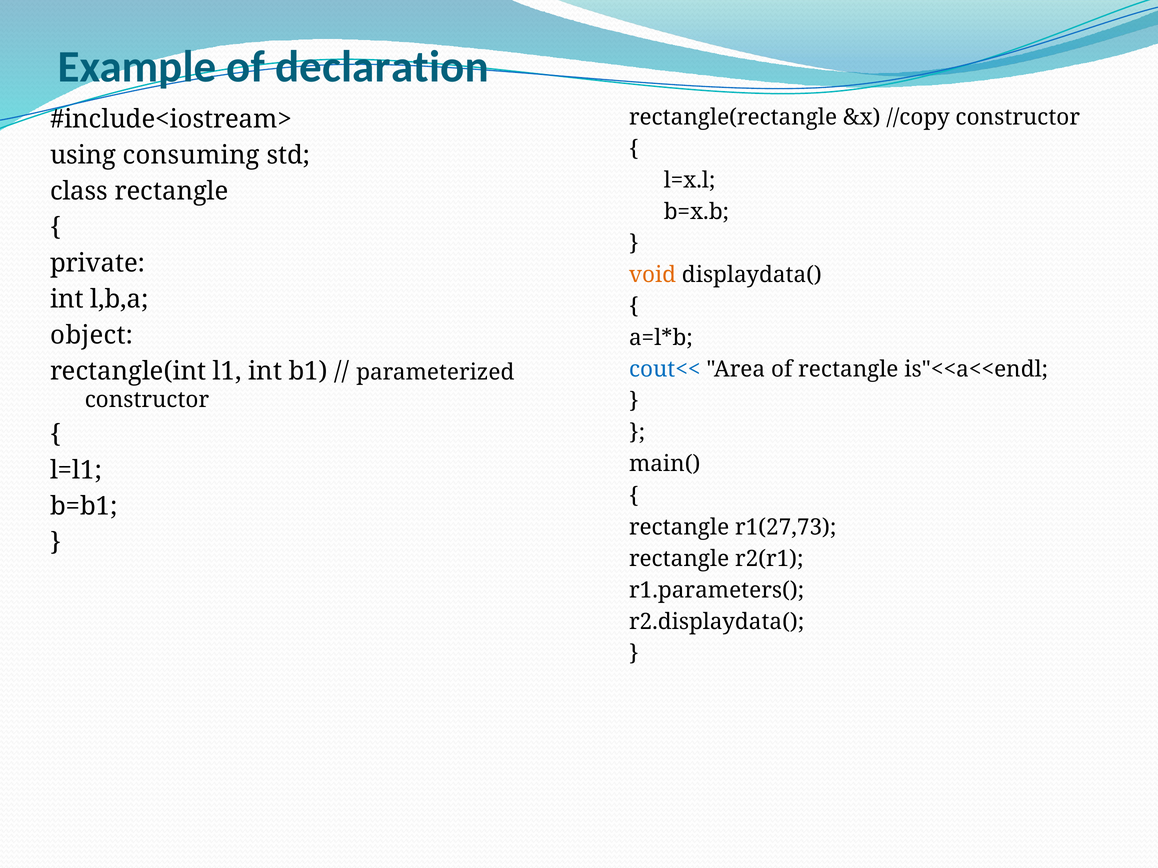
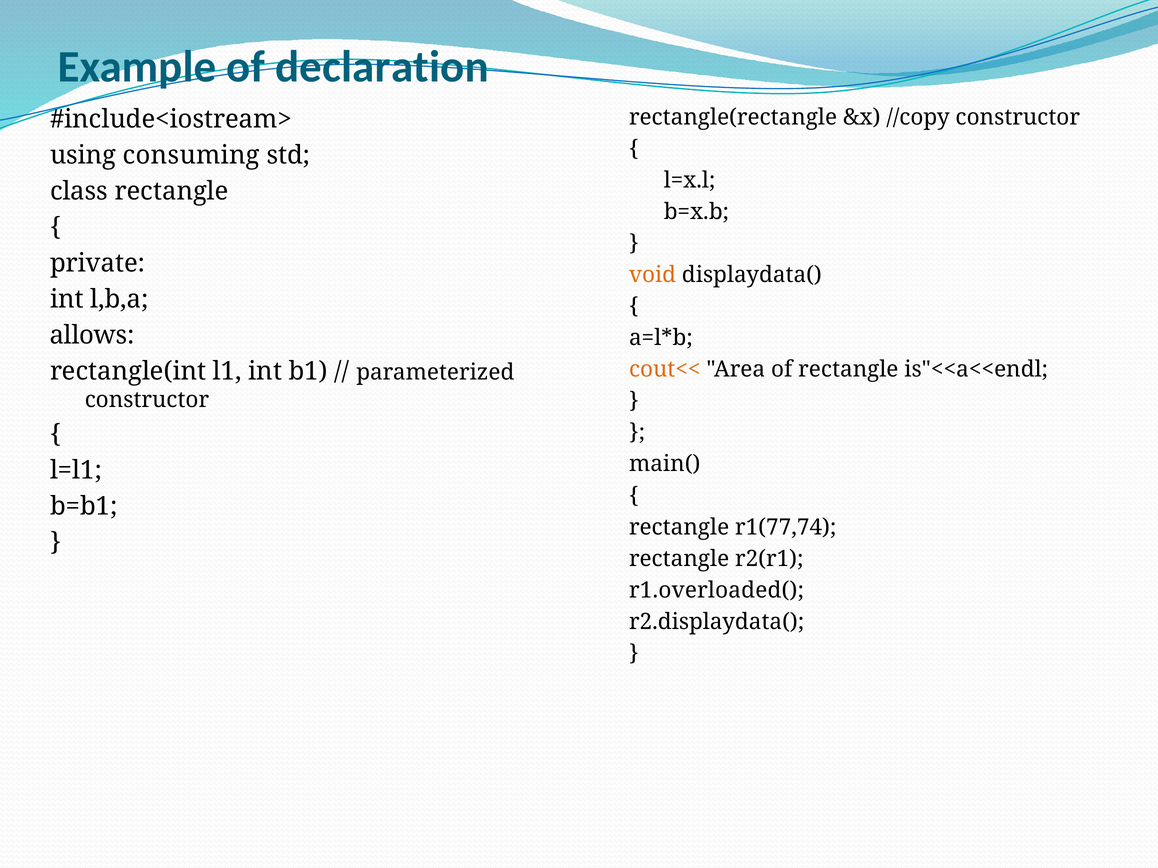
object: object -> allows
cout<< colour: blue -> orange
r1(27,73: r1(27,73 -> r1(77,74
r1.parameters(: r1.parameters( -> r1.overloaded(
